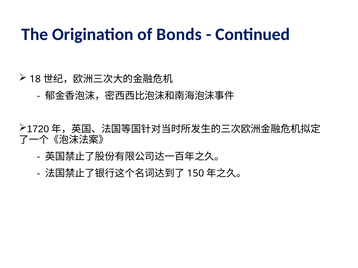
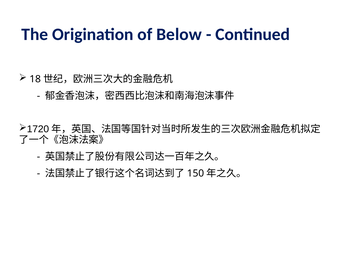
Bonds: Bonds -> Below
